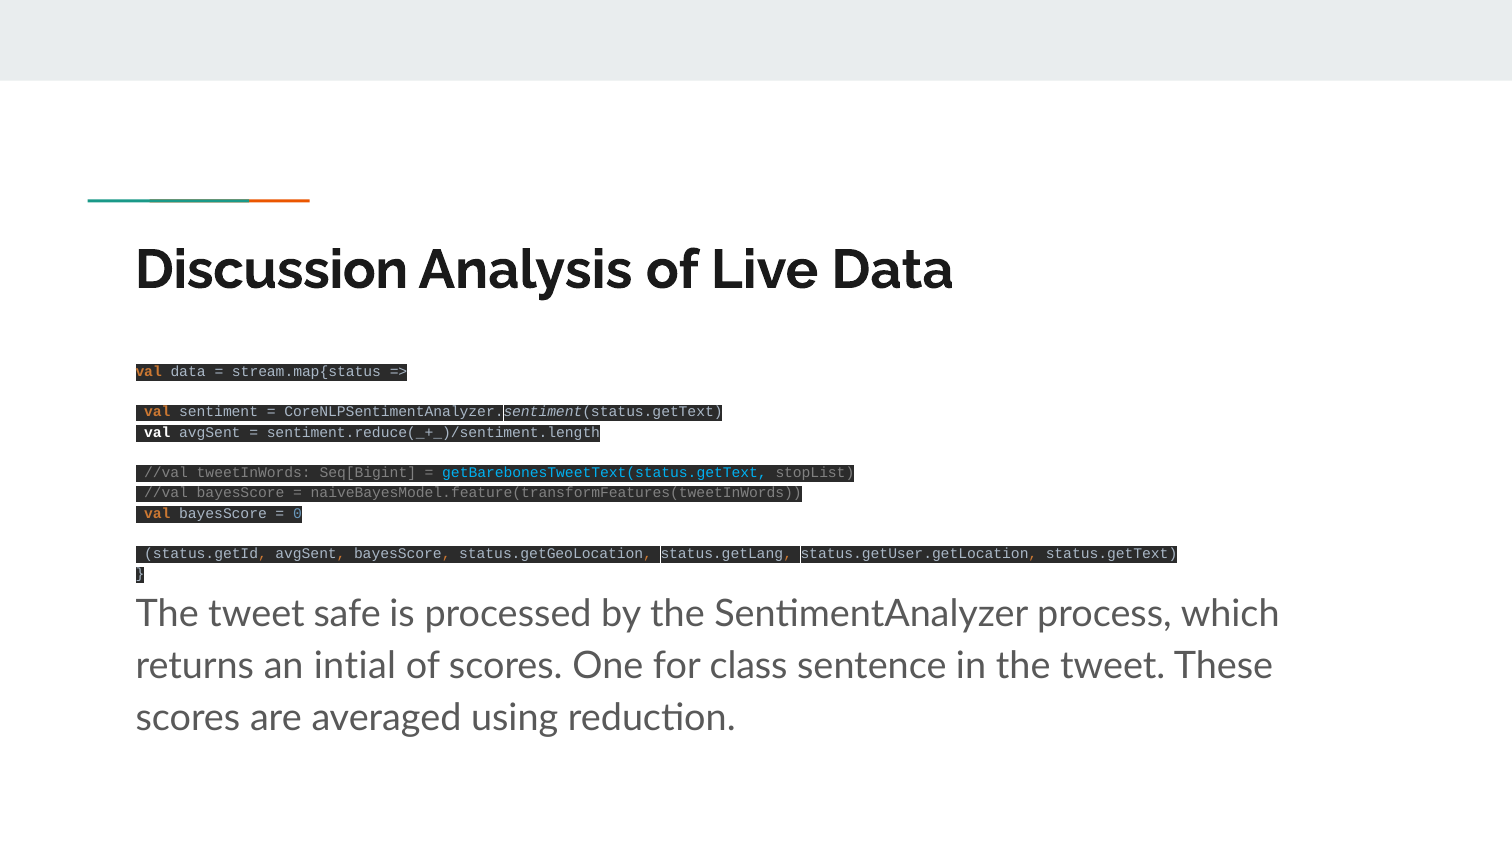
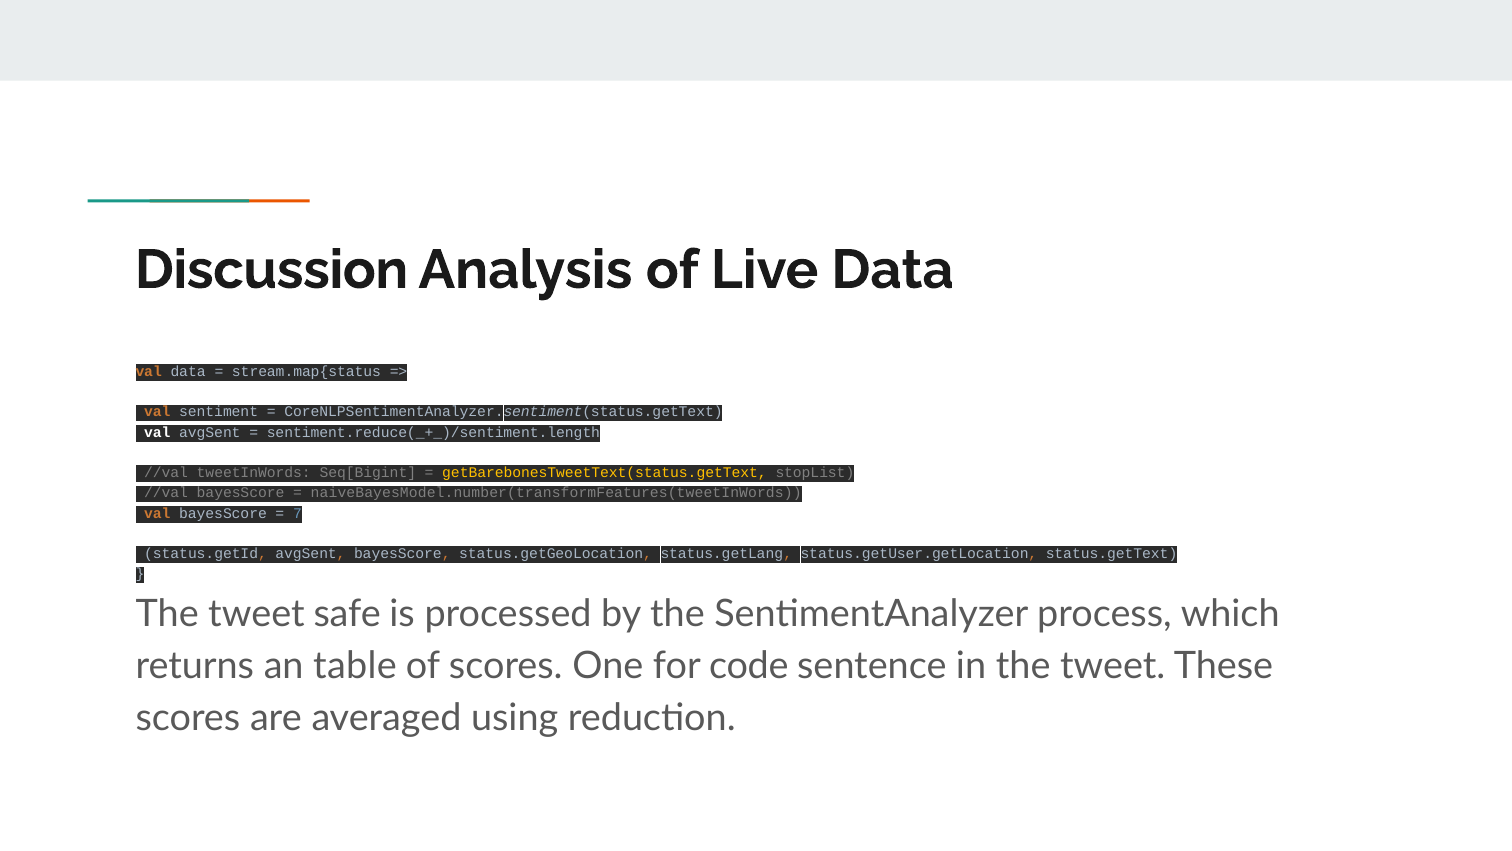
getBarebonesTweetText(status.getText colour: light blue -> yellow
naiveBayesModel.feature(transformFeatures(tweetInWords: naiveBayesModel.feature(transformFeatures(tweetInWords -> naiveBayesModel.number(transformFeatures(tweetInWords
0: 0 -> 7
intial: intial -> table
class: class -> code
